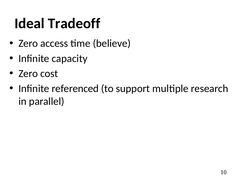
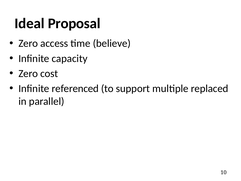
Tradeoff: Tradeoff -> Proposal
research: research -> replaced
